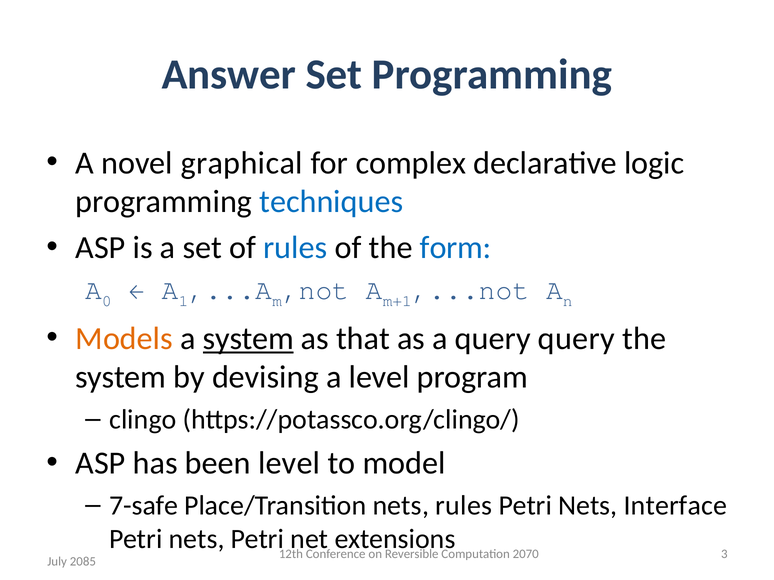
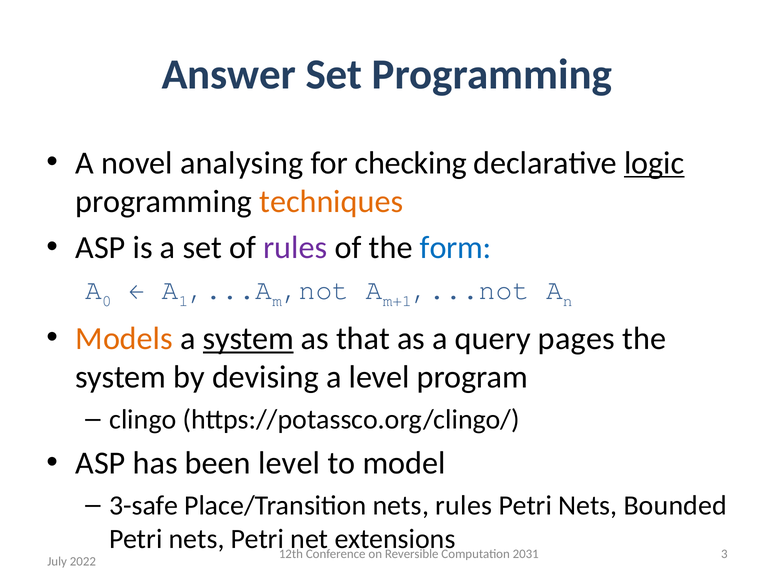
graphical: graphical -> analysing
complex: complex -> checking
logic underline: none -> present
techniques colour: blue -> orange
rules at (295, 248) colour: blue -> purple
query query: query -> pages
7-safe: 7-safe -> 3-safe
Interface: Interface -> Bounded
2070: 2070 -> 2031
2085: 2085 -> 2022
